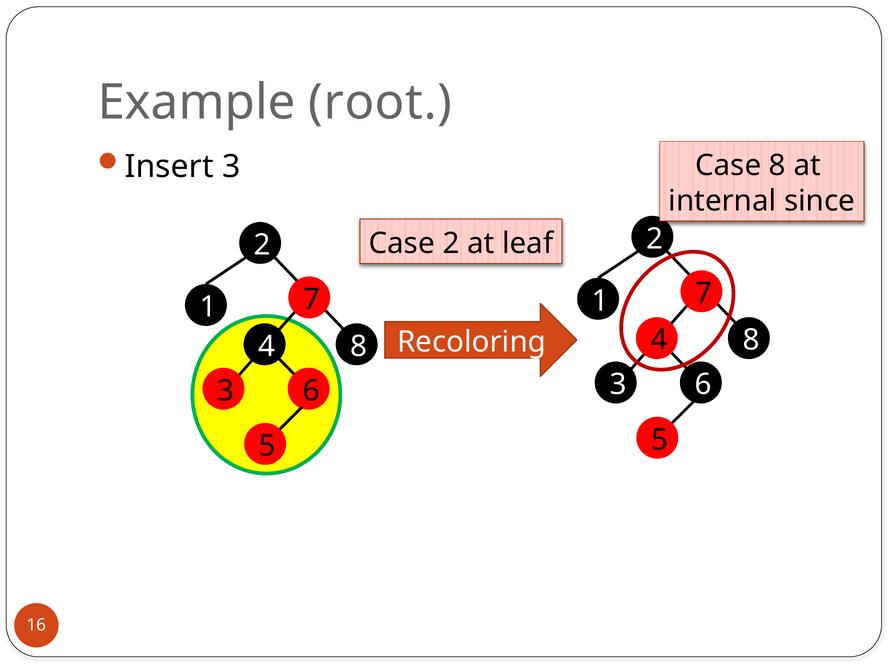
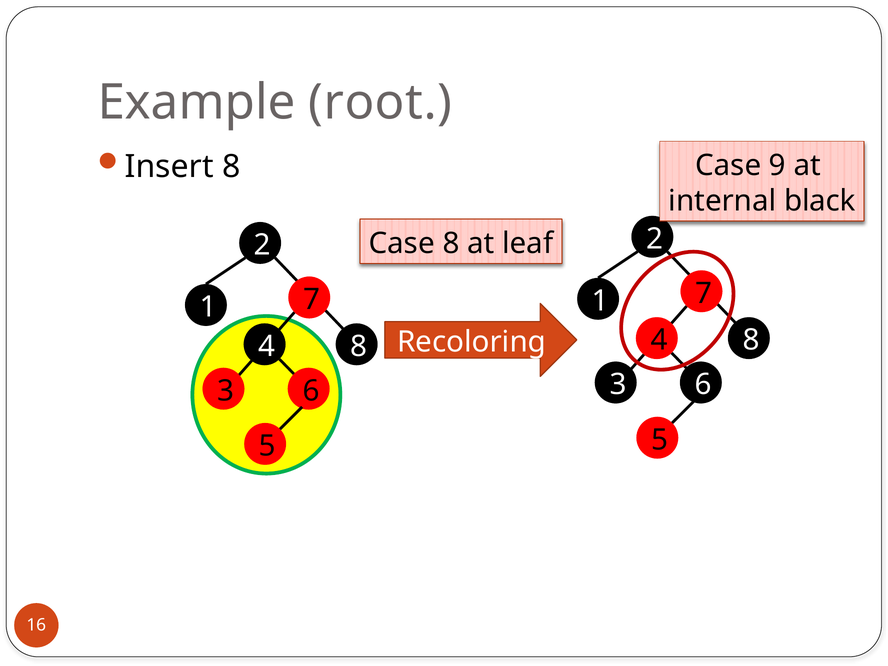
Insert 3: 3 -> 8
Case 8: 8 -> 9
since: since -> black
Case 2: 2 -> 8
